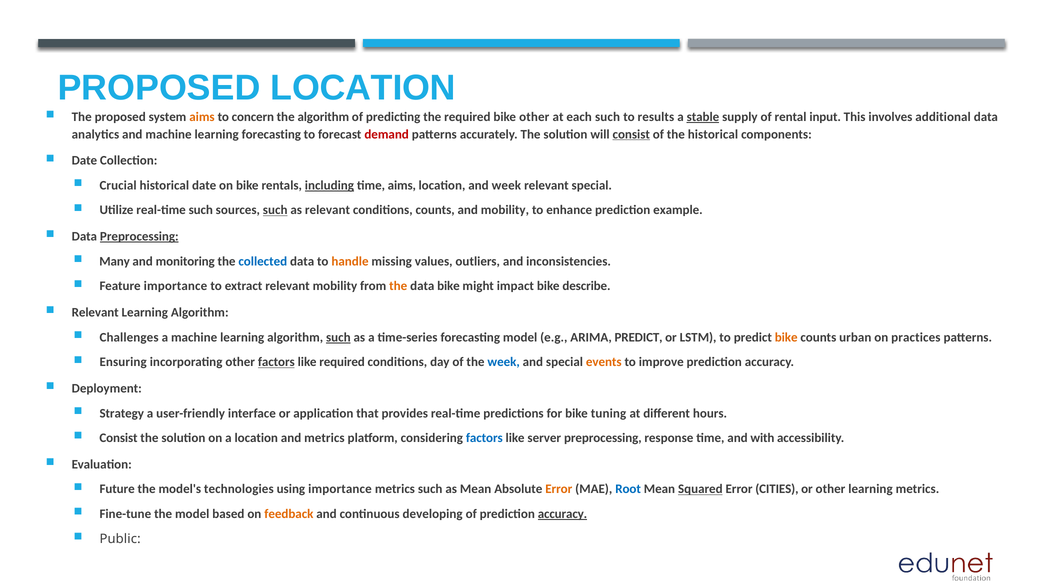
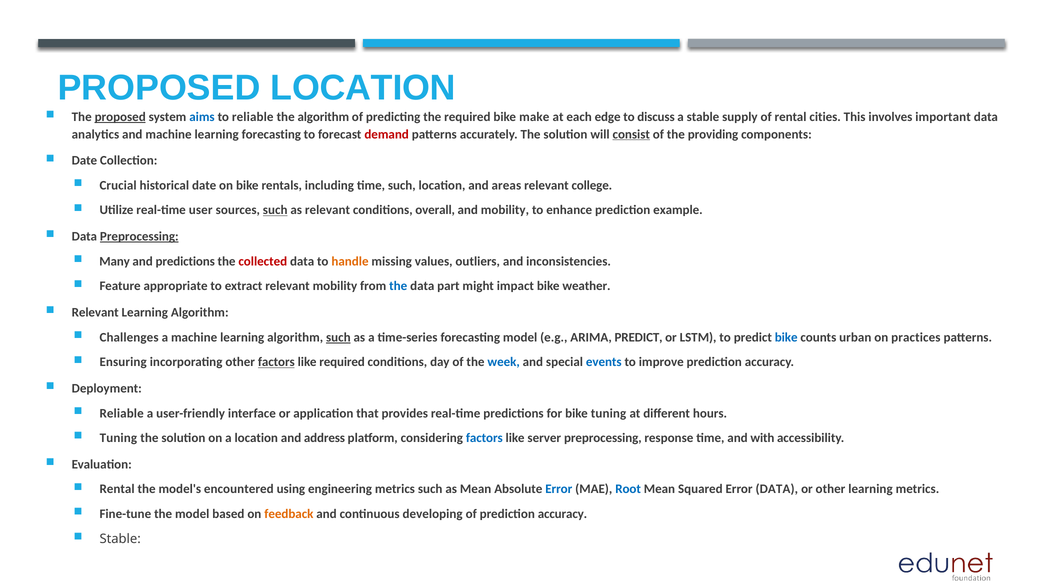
proposed at (120, 117) underline: none -> present
aims at (202, 117) colour: orange -> blue
to concern: concern -> reliable
bike other: other -> make
each such: such -> edge
results: results -> discuss
stable at (703, 117) underline: present -> none
input: input -> cities
additional: additional -> important
the historical: historical -> providing
including underline: present -> none
time aims: aims -> such
and week: week -> areas
relevant special: special -> college
real-time such: such -> user
conditions counts: counts -> overall
and monitoring: monitoring -> predictions
collected colour: blue -> red
Feature importance: importance -> appropriate
the at (398, 286) colour: orange -> blue
data bike: bike -> part
describe: describe -> weather
bike at (786, 337) colour: orange -> blue
events colour: orange -> blue
Strategy at (122, 413): Strategy -> Reliable
Consist at (119, 438): Consist -> Tuning
and metrics: metrics -> address
Future at (117, 489): Future -> Rental
technologies: technologies -> encountered
using importance: importance -> engineering
Error at (559, 489) colour: orange -> blue
Squared underline: present -> none
Error CITIES: CITIES -> DATA
accuracy at (563, 514) underline: present -> none
Public at (120, 538): Public -> Stable
